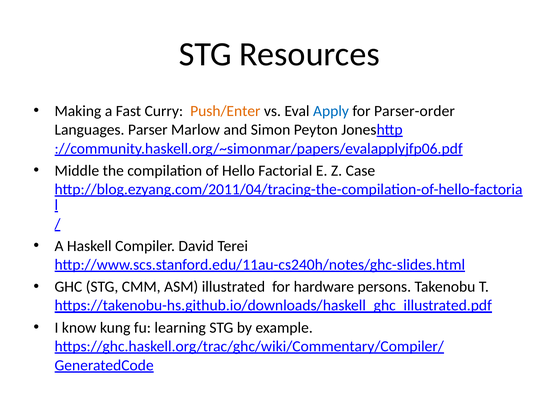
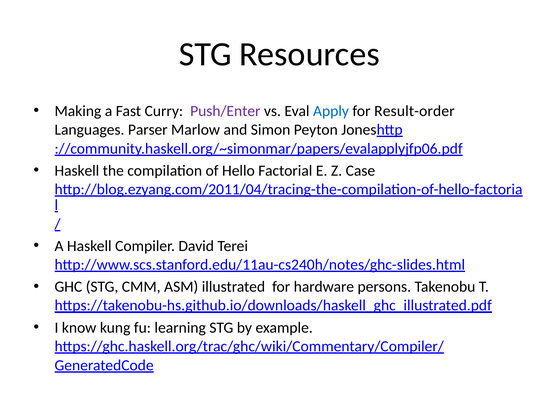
Push/Enter colour: orange -> purple
Parser-order: Parser-order -> Result-order
Middle at (77, 171): Middle -> Haskell
